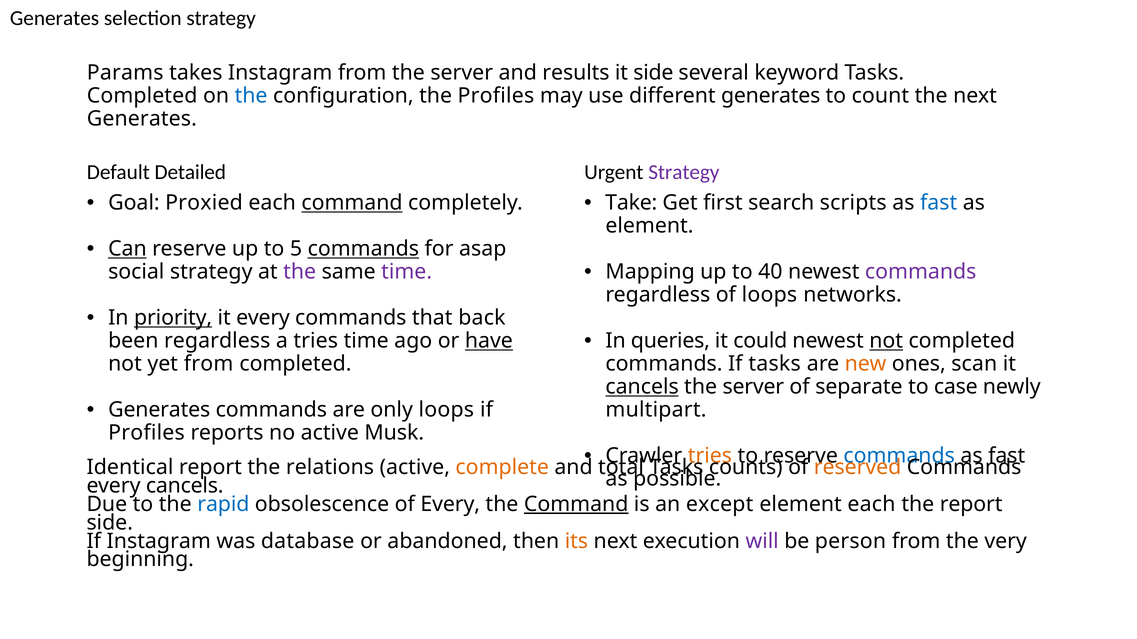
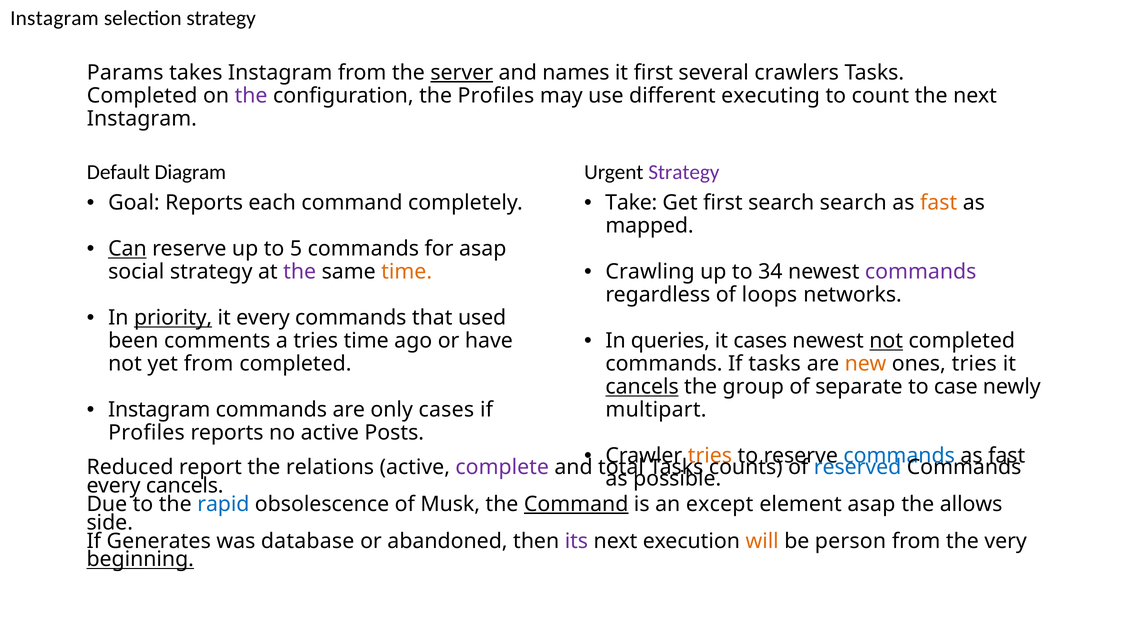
Generates at (55, 18): Generates -> Instagram
server at (462, 73) underline: none -> present
results: results -> names
it side: side -> first
keyword: keyword -> crawlers
the at (251, 96) colour: blue -> purple
different generates: generates -> executing
Generates at (142, 119): Generates -> Instagram
Detailed: Detailed -> Diagram
Goal Proxied: Proxied -> Reports
command at (352, 203) underline: present -> none
search scripts: scripts -> search
fast at (939, 203) colour: blue -> orange
element at (649, 226): element -> mapped
commands at (363, 249) underline: present -> none
Mapping: Mapping -> Crawling
40: 40 -> 34
time at (407, 272) colour: purple -> orange
back: back -> used
it could: could -> cases
been regardless: regardless -> comments
have underline: present -> none
ones scan: scan -> tries
server at (753, 387): server -> group
Generates at (159, 410): Generates -> Instagram
only loops: loops -> cases
Musk: Musk -> Posts
Identical: Identical -> Reduced
complete colour: orange -> purple
reserved colour: orange -> blue
of Every: Every -> Musk
element each: each -> asap
the report: report -> allows
If Instagram: Instagram -> Generates
its colour: orange -> purple
will colour: purple -> orange
beginning underline: none -> present
